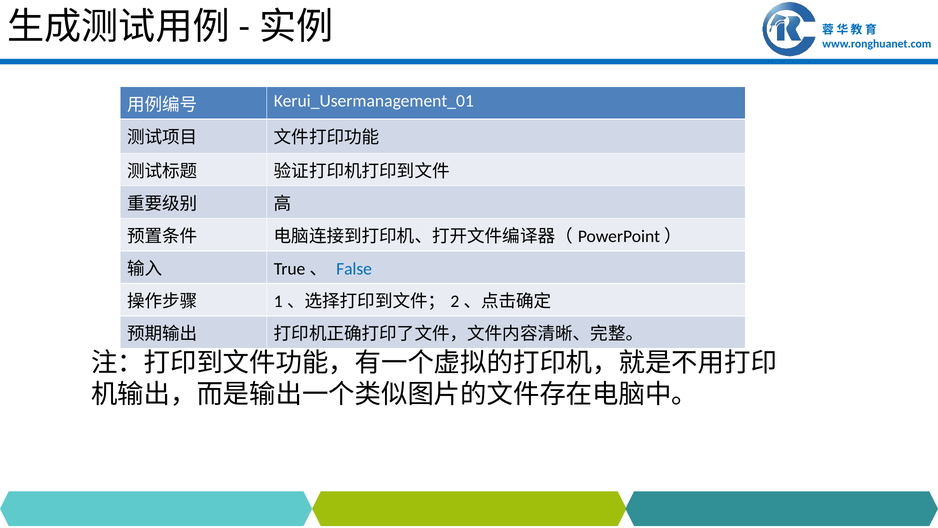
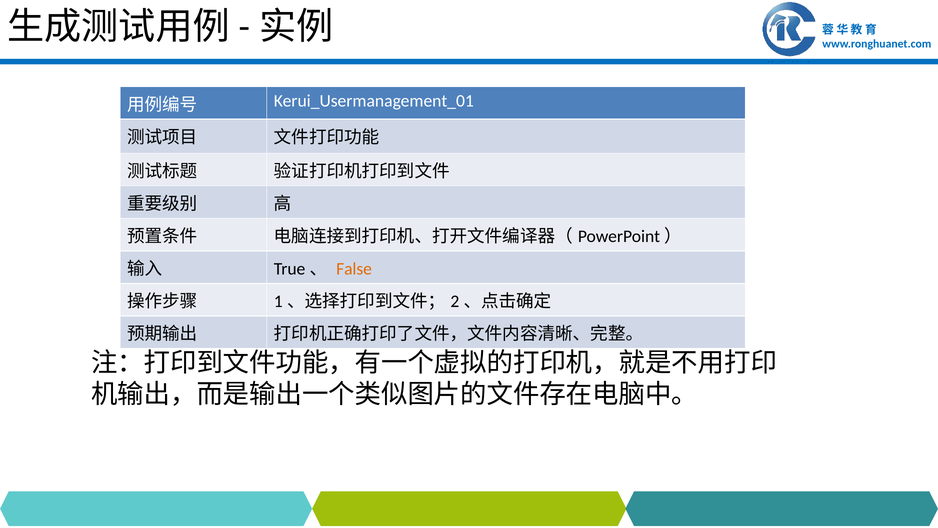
False colour: blue -> orange
